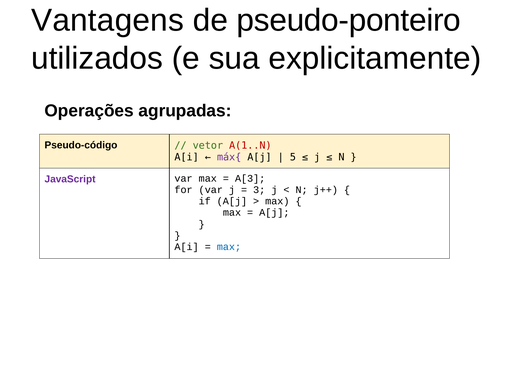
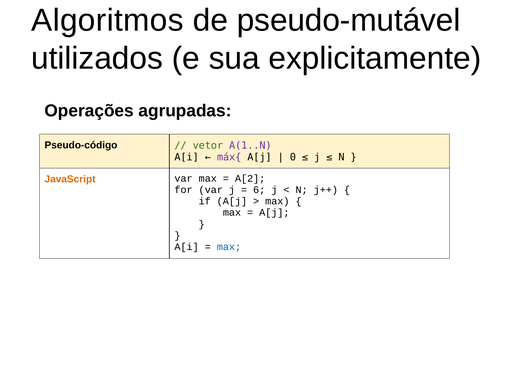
Vantagens: Vantagens -> Algoritmos
pseudo-ponteiro: pseudo-ponteiro -> pseudo-mutável
A(1..N colour: red -> purple
5: 5 -> 0
JavaScript colour: purple -> orange
A[3: A[3 -> A[2
3: 3 -> 6
